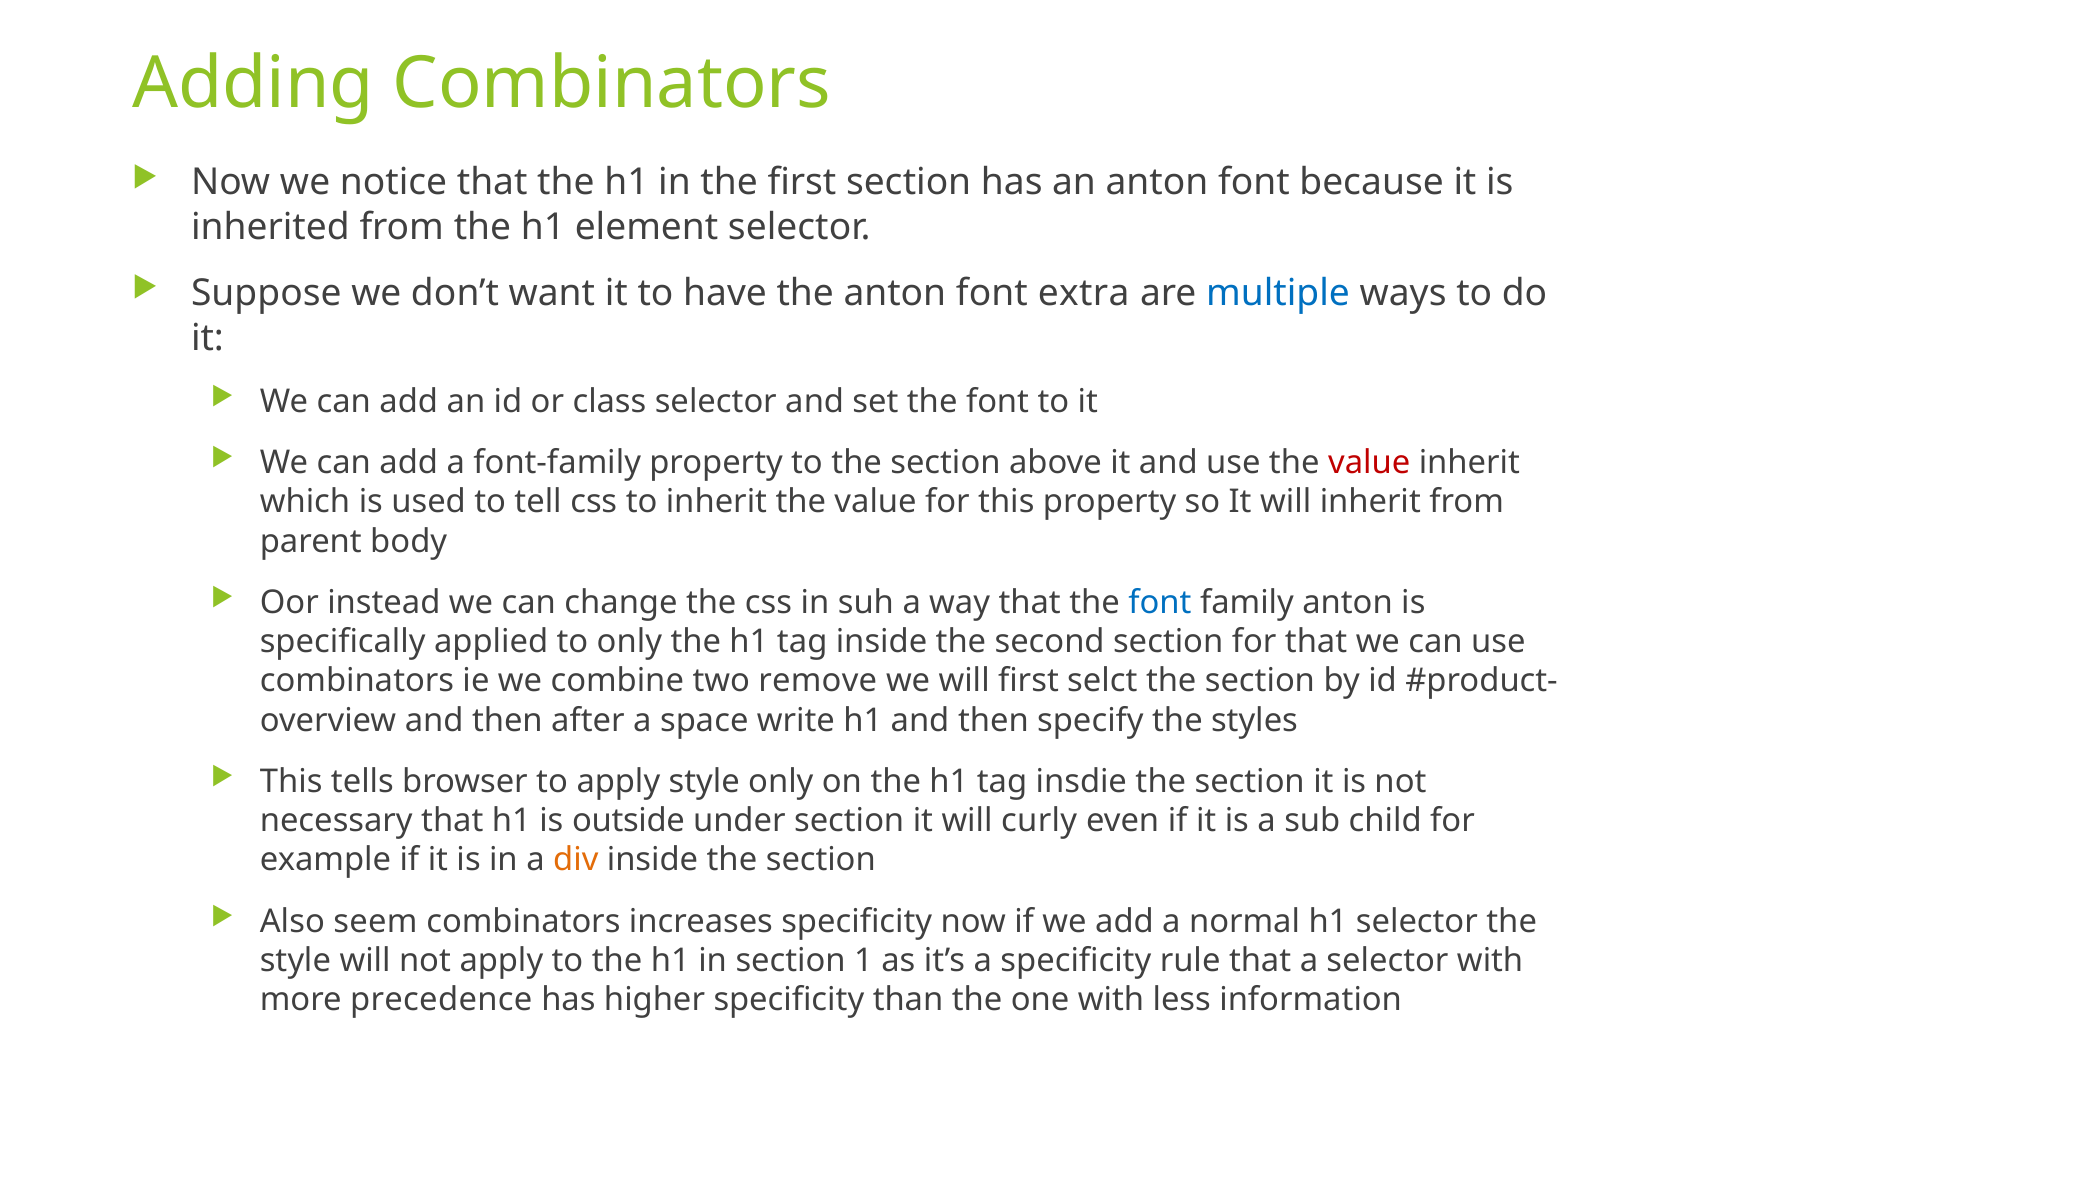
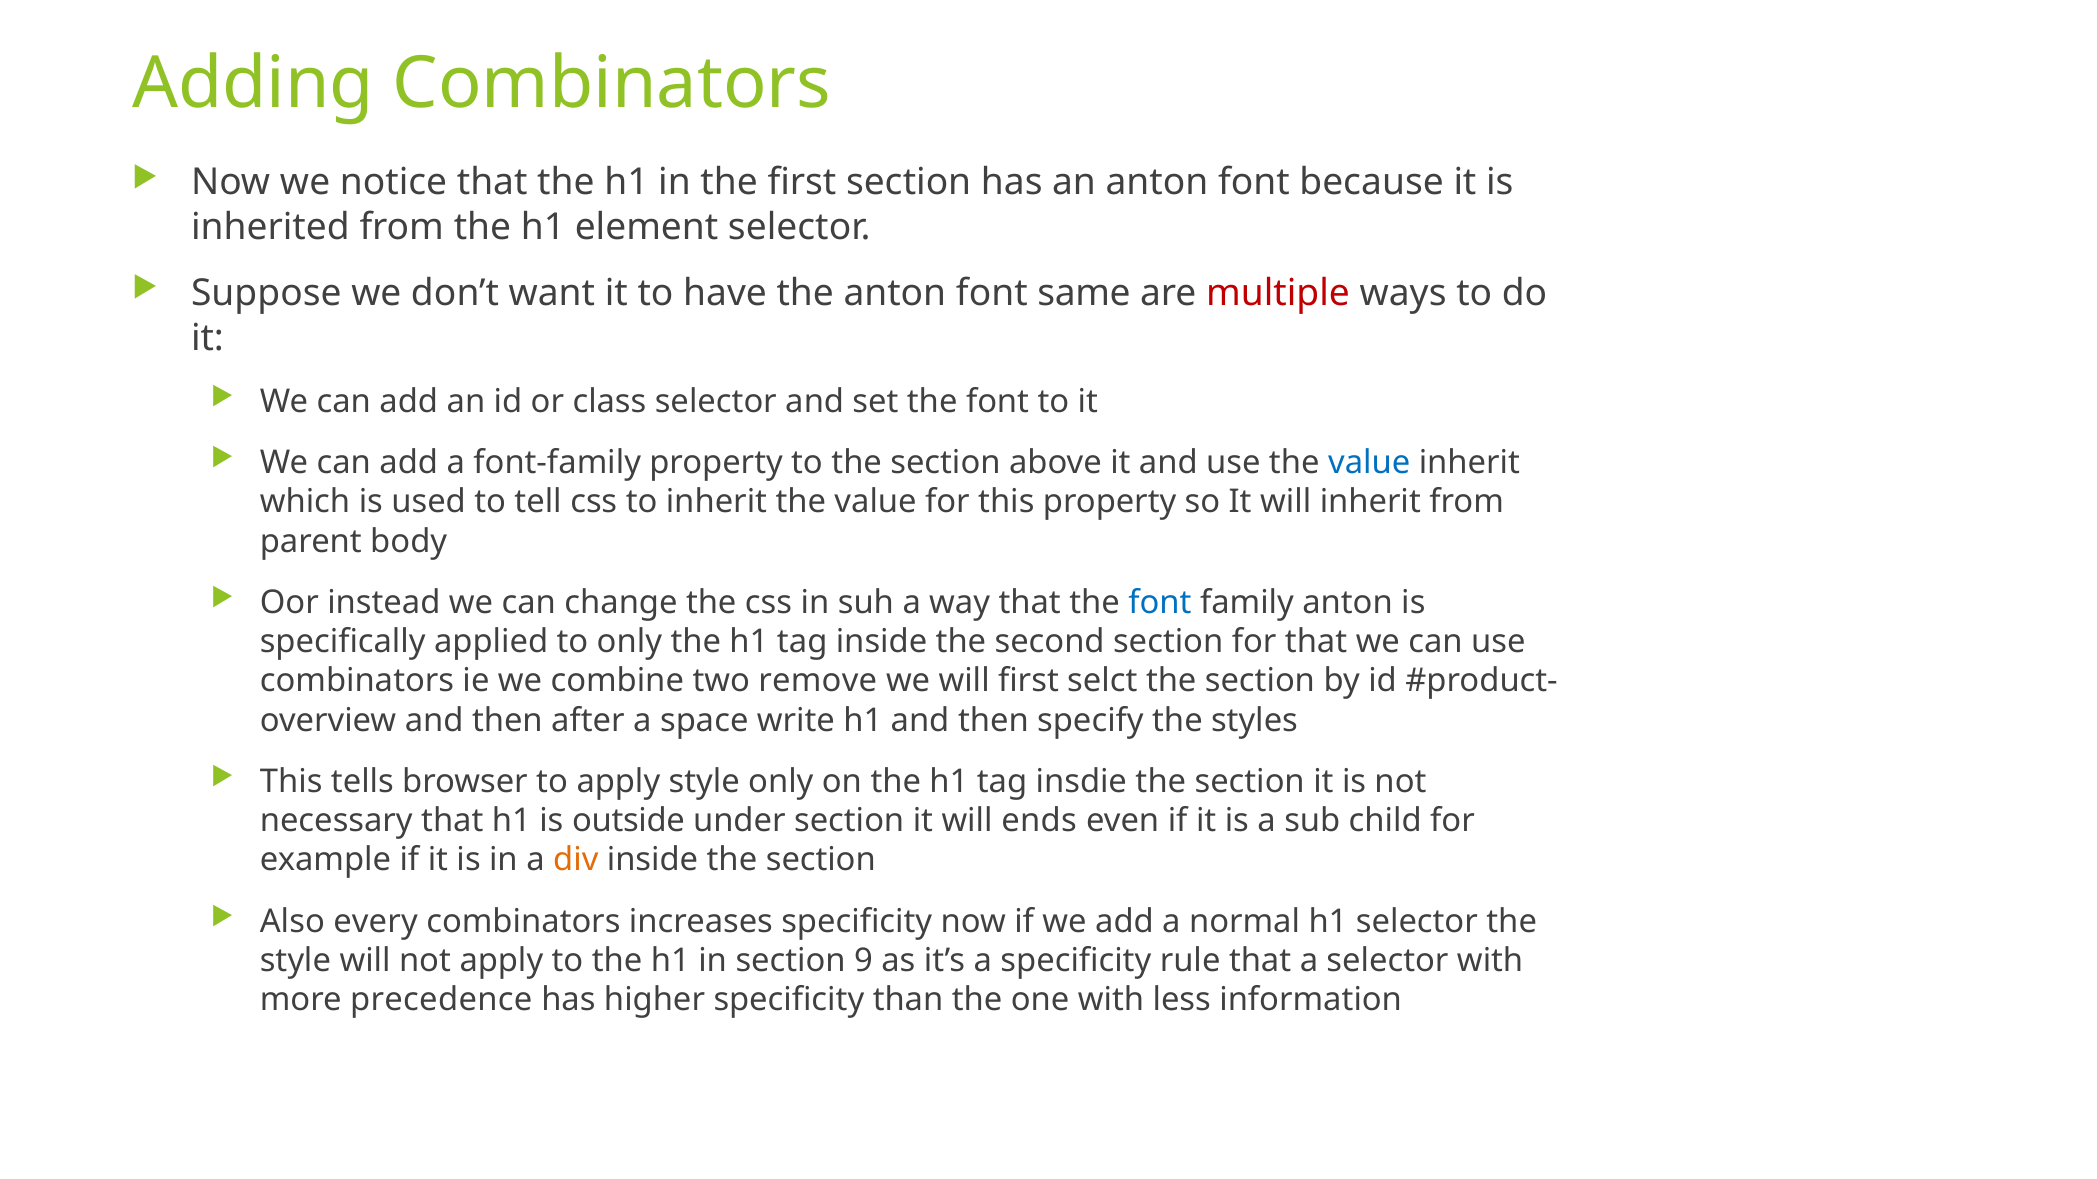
extra: extra -> same
multiple colour: blue -> red
value at (1369, 463) colour: red -> blue
curly: curly -> ends
seem: seem -> every
1: 1 -> 9
